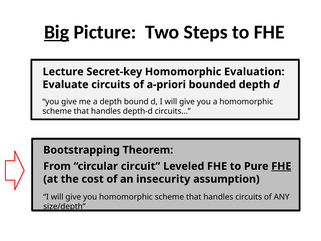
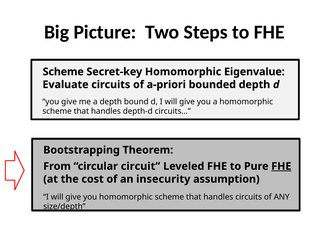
Big underline: present -> none
Lecture at (63, 72): Lecture -> Scheme
Evaluation: Evaluation -> Eigenvalue
